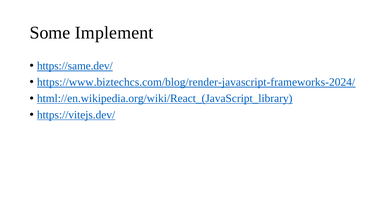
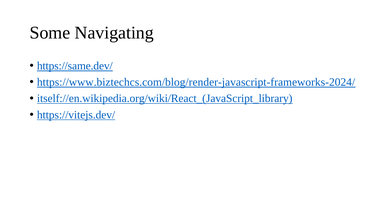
Implement: Implement -> Navigating
html://en.wikipedia.org/wiki/React_(JavaScript_library: html://en.wikipedia.org/wiki/React_(JavaScript_library -> itself://en.wikipedia.org/wiki/React_(JavaScript_library
